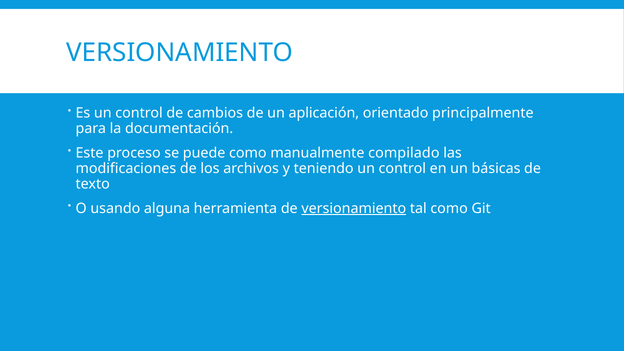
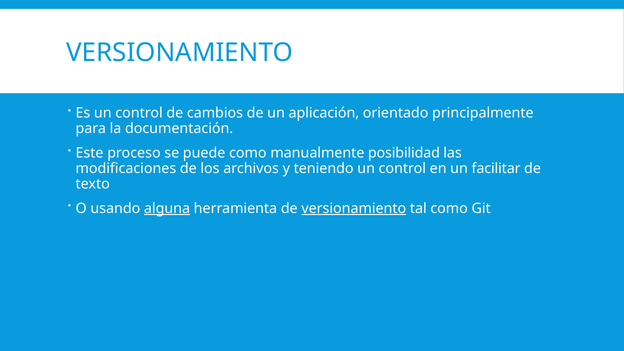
compilado: compilado -> posibilidad
básicas: básicas -> facilitar
alguna underline: none -> present
